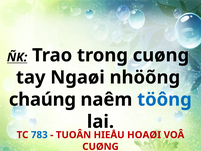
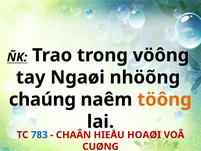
trong cuøng: cuøng -> vöông
töông colour: blue -> orange
TUOÂN: TUOÂN -> CHAÂN
